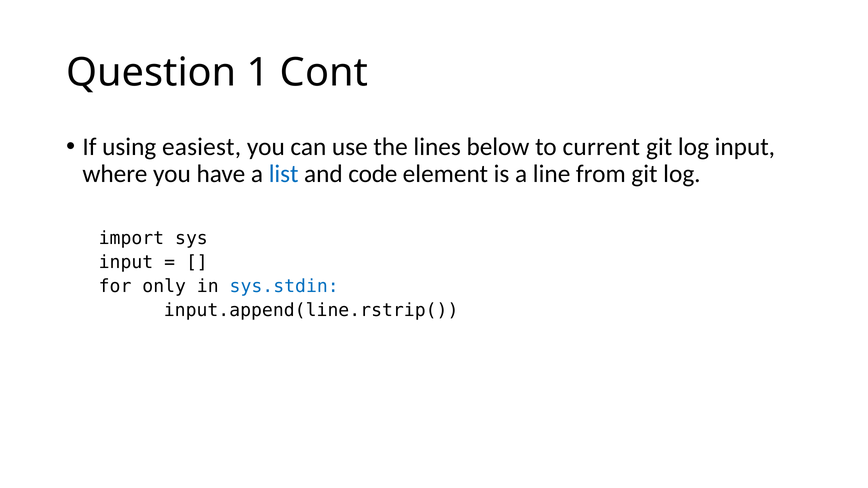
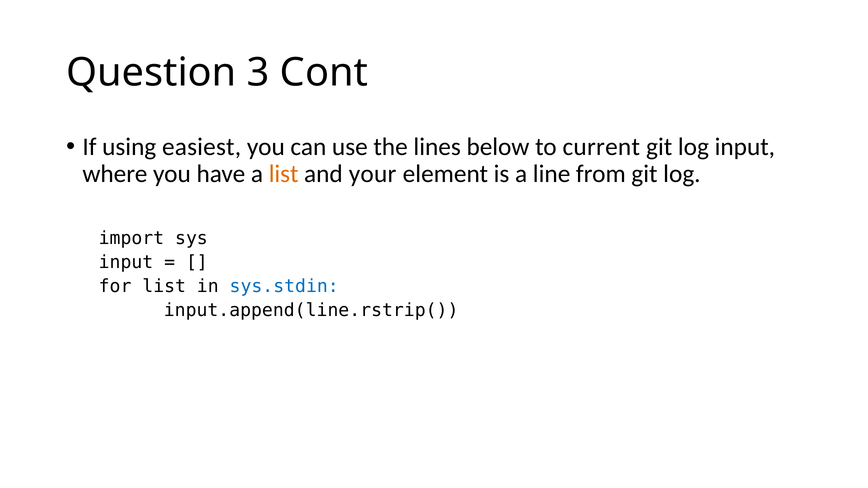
1: 1 -> 3
list at (284, 174) colour: blue -> orange
code: code -> your
for only: only -> list
